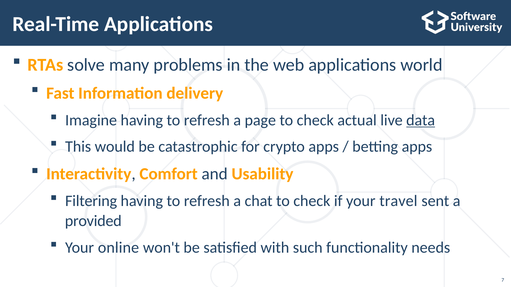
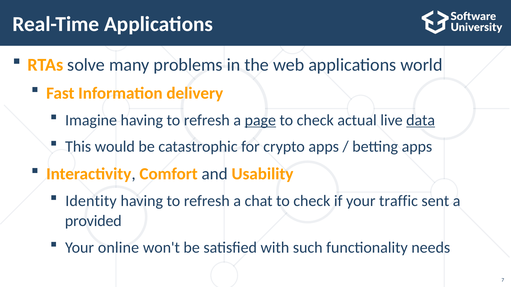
page underline: none -> present
Filtering: Filtering -> Identity
travel: travel -> traffic
